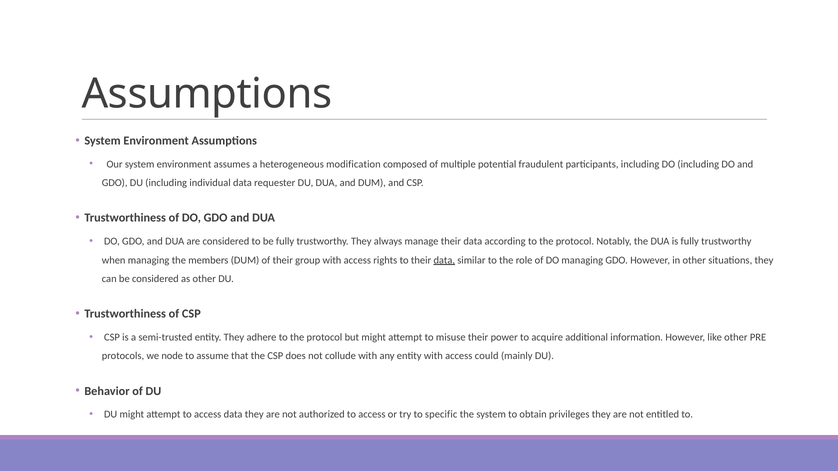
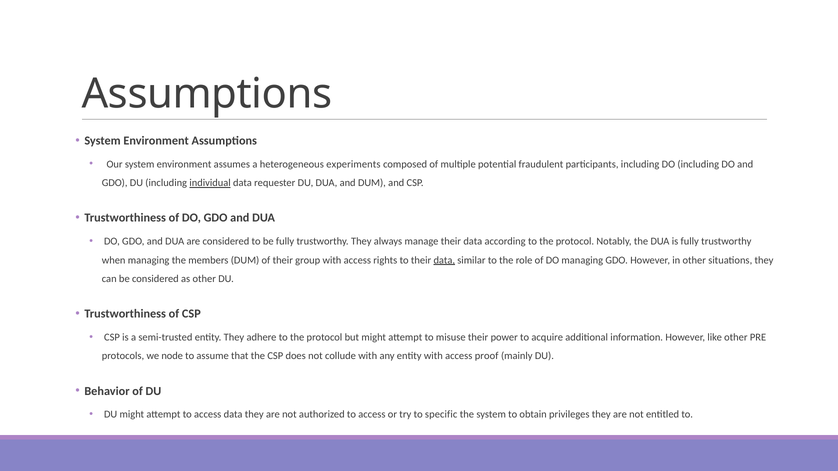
modification: modification -> experiments
individual underline: none -> present
could: could -> proof
